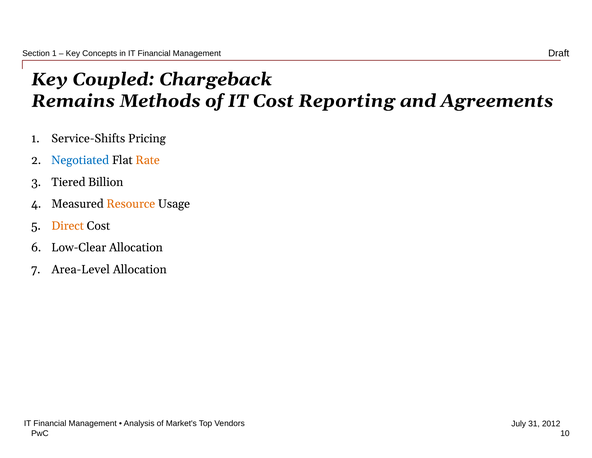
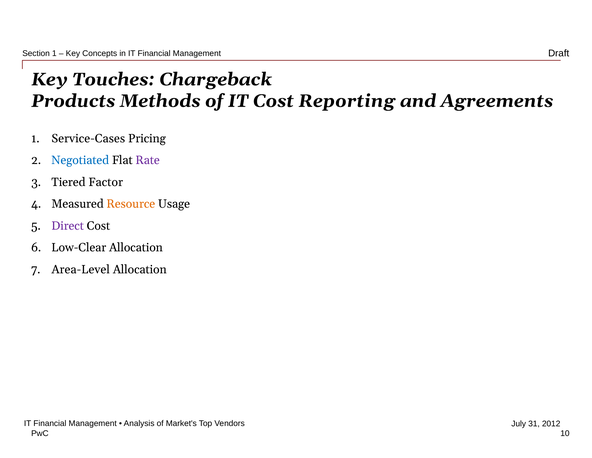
Coupled: Coupled -> Touches
Remains: Remains -> Products
Service-Shifts: Service-Shifts -> Service-Cases
Rate colour: orange -> purple
Billion: Billion -> Factor
Direct colour: orange -> purple
